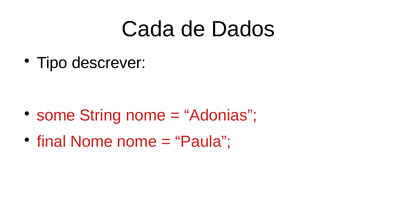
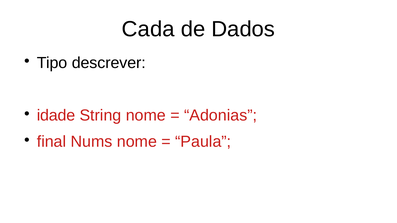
some: some -> idade
final Nome: Nome -> Nums
